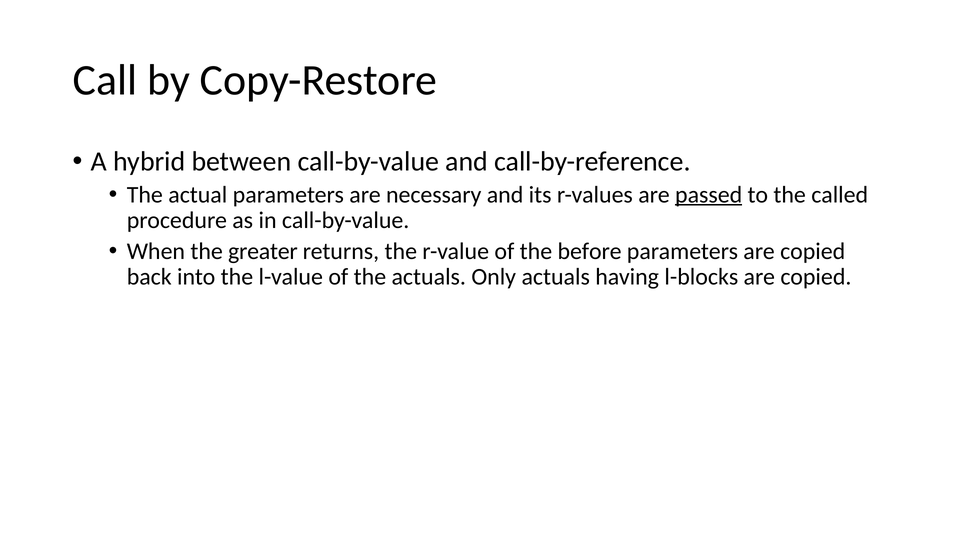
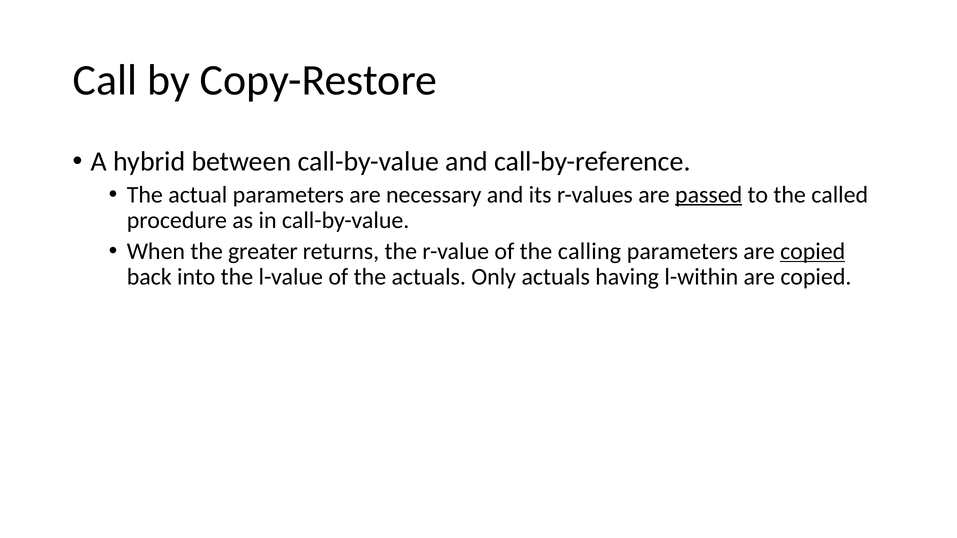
before: before -> calling
copied at (813, 251) underline: none -> present
l-blocks: l-blocks -> l-within
